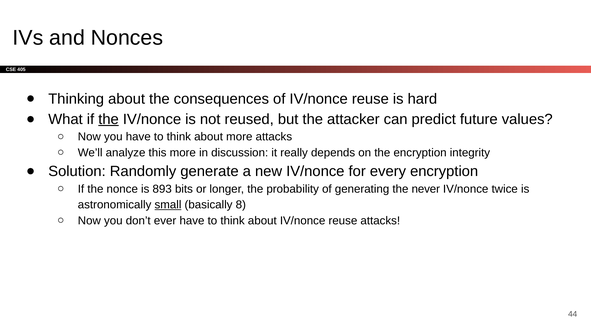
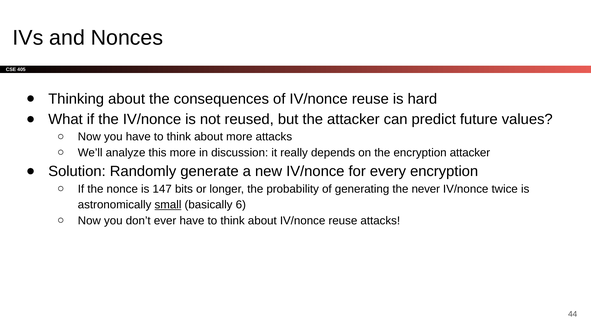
the at (109, 119) underline: present -> none
encryption integrity: integrity -> attacker
893: 893 -> 147
8: 8 -> 6
